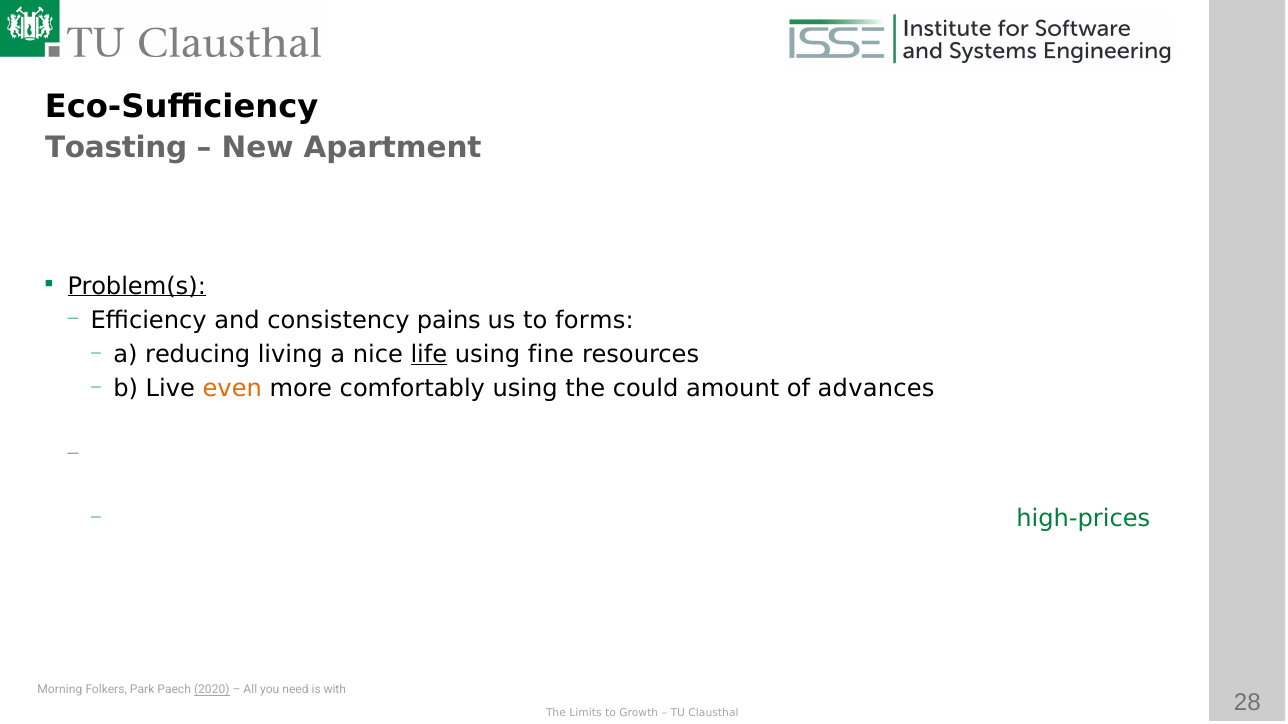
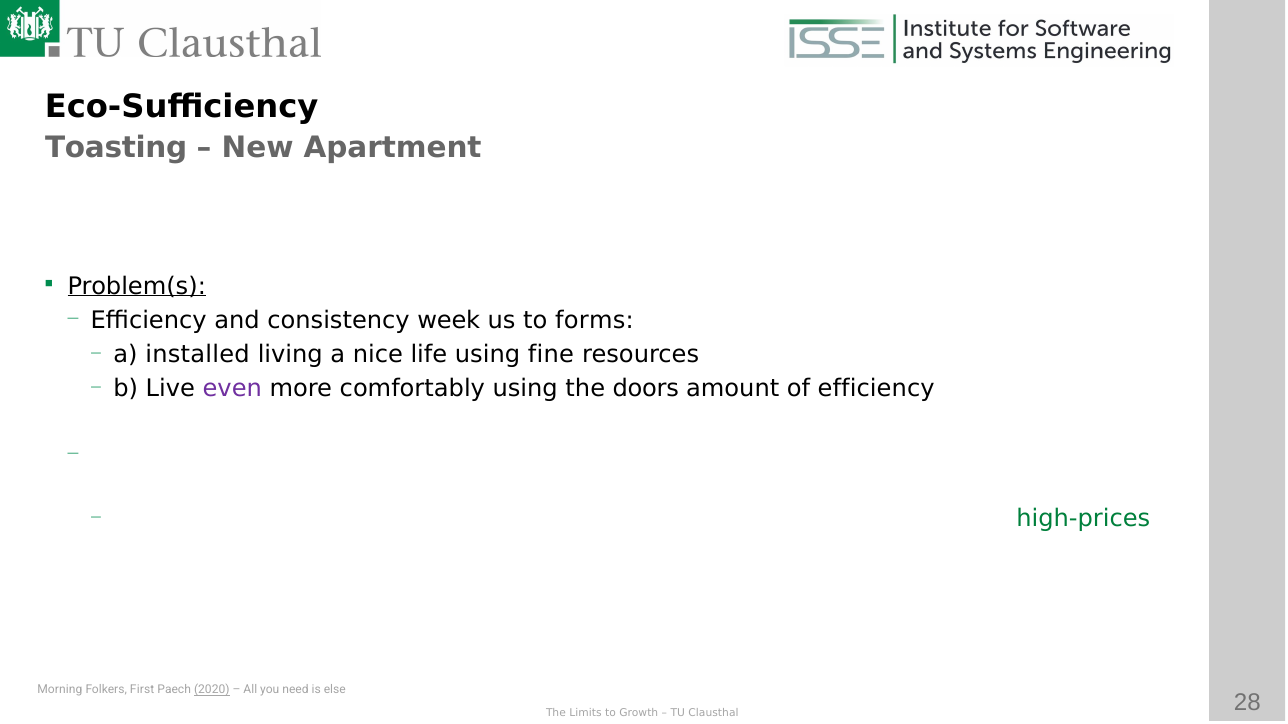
pains: pains -> week
reducing: reducing -> installed
life underline: present -> none
even colour: orange -> purple
could: could -> doors
of advances: advances -> efficiency
Park: Park -> First
with: with -> else
